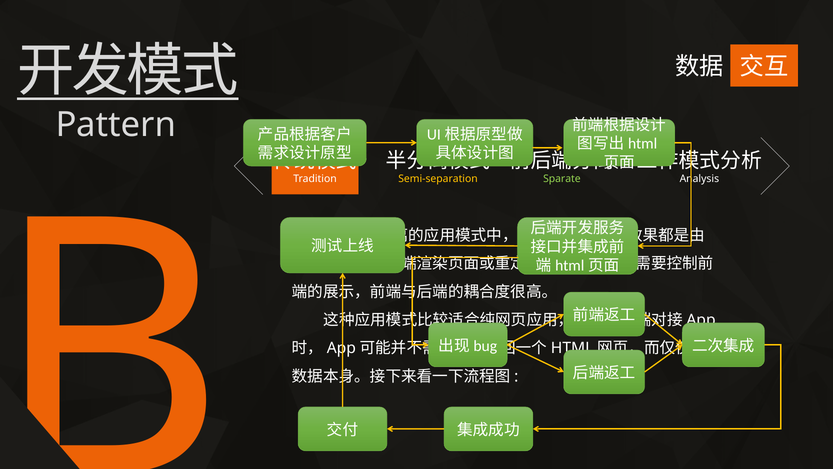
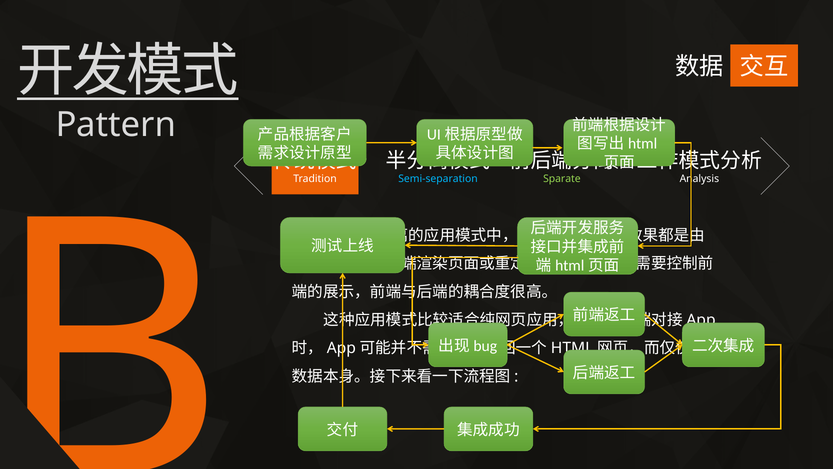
Semi-separation colour: yellow -> light blue
